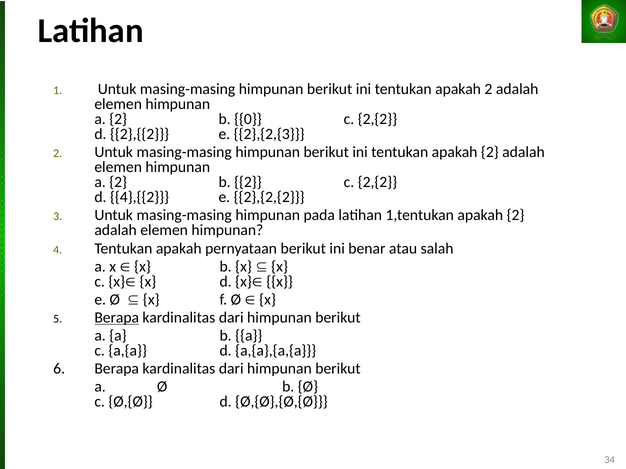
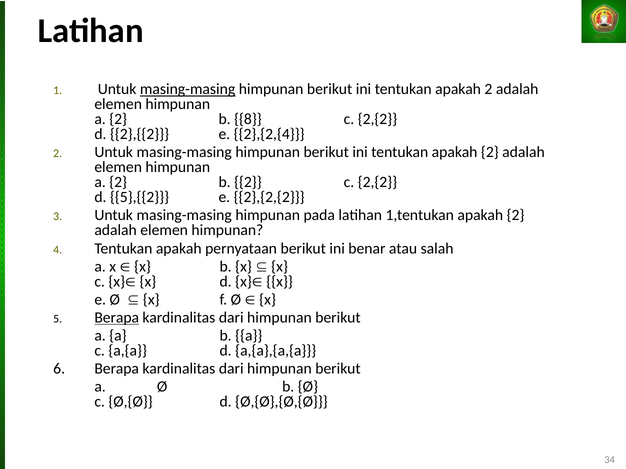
masing-masing at (188, 89) underline: none -> present
0: 0 -> 8
2},{2,{3: 2},{2,{3 -> 2},{2,{4
4},{{2: 4},{{2 -> 5},{{2
